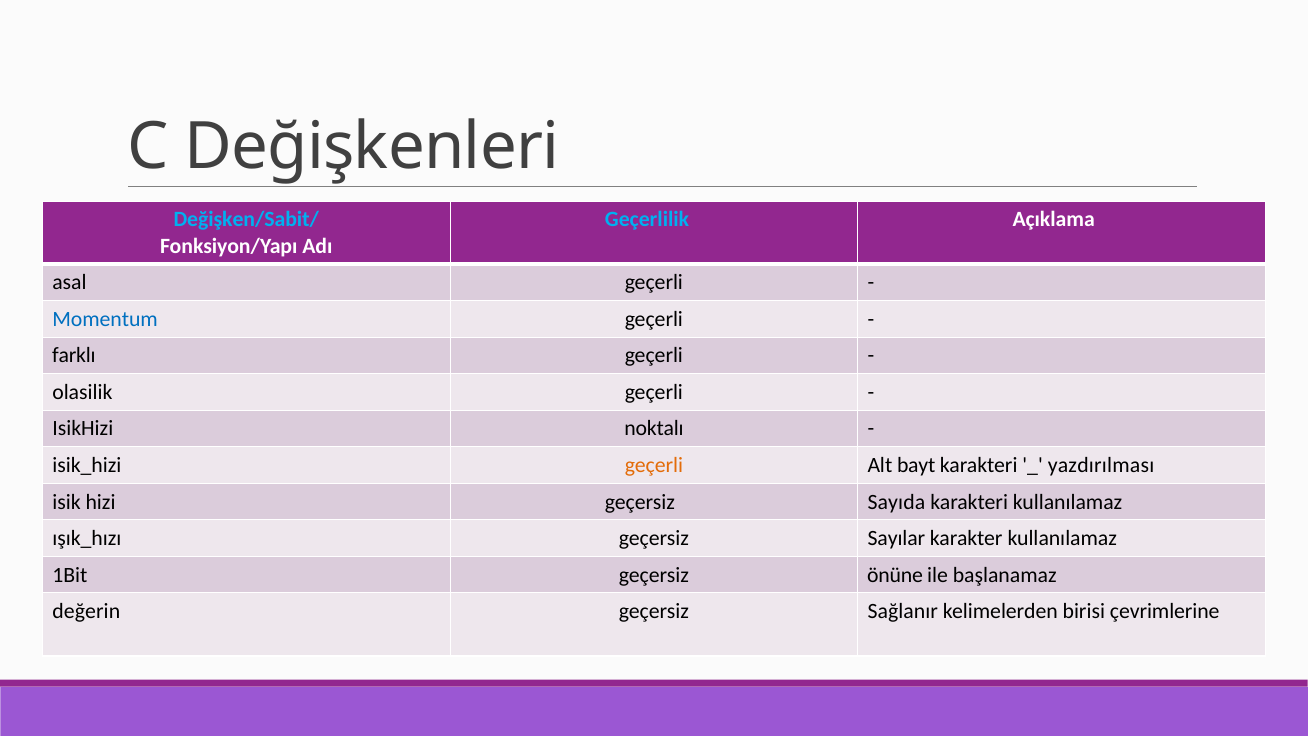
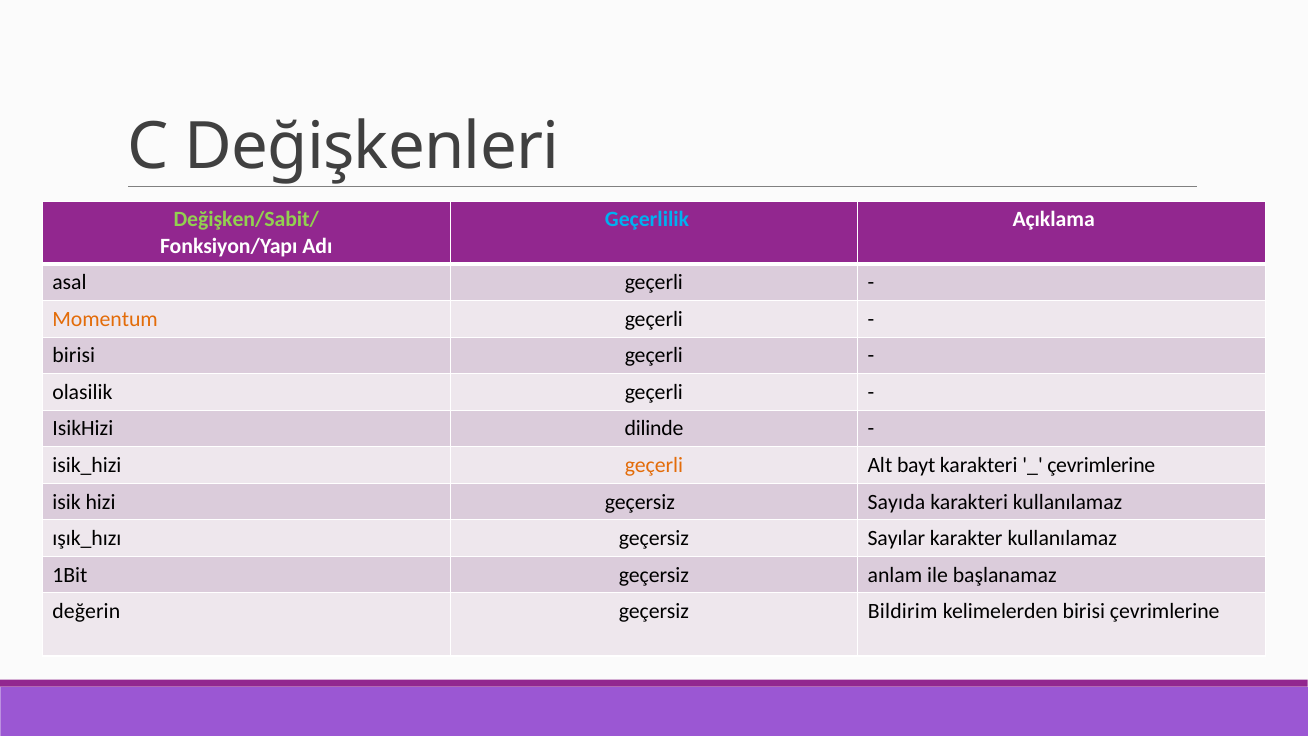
Değişken/Sabit/ colour: light blue -> light green
Momentum colour: blue -> orange
farklı at (74, 356): farklı -> birisi
noktalı: noktalı -> dilinde
yazdırılması at (1101, 465): yazdırılması -> çevrimlerine
önüne: önüne -> anlam
Sağlanır: Sağlanır -> Bildirim
